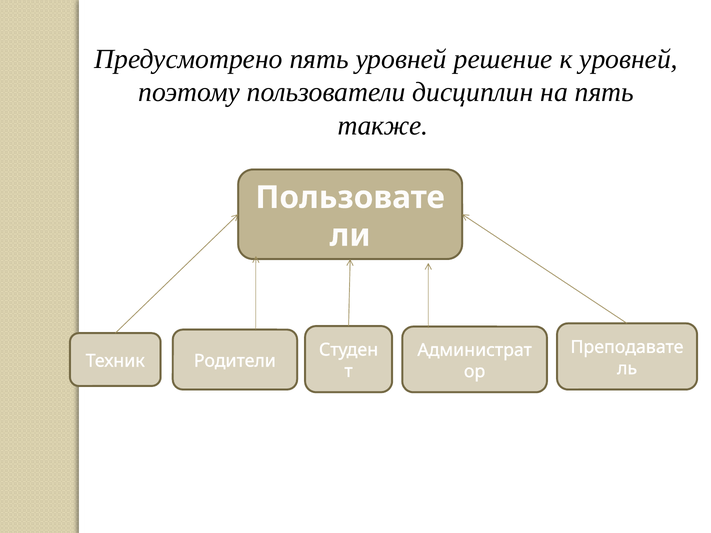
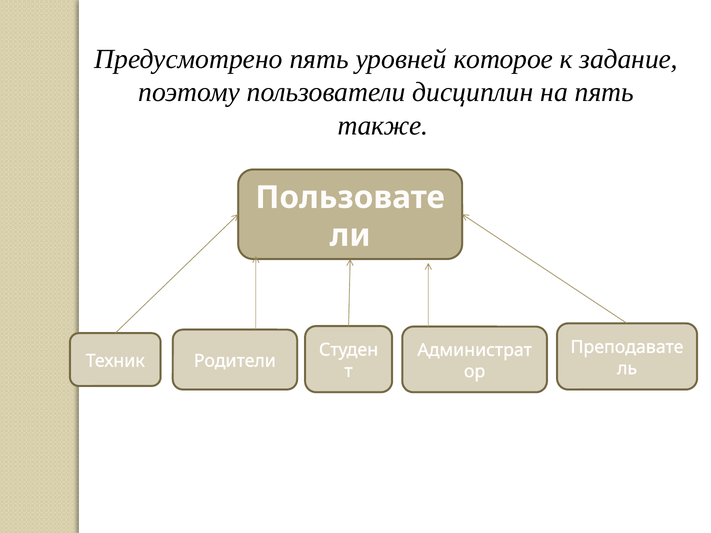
решение: решение -> которое
к уровней: уровней -> задание
